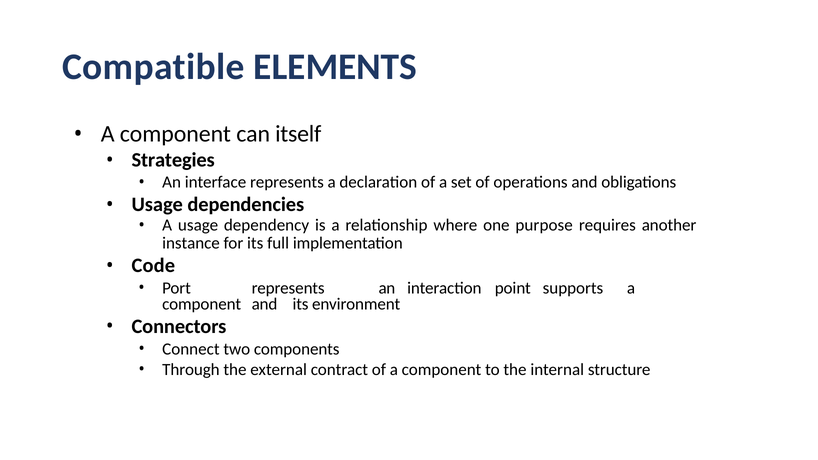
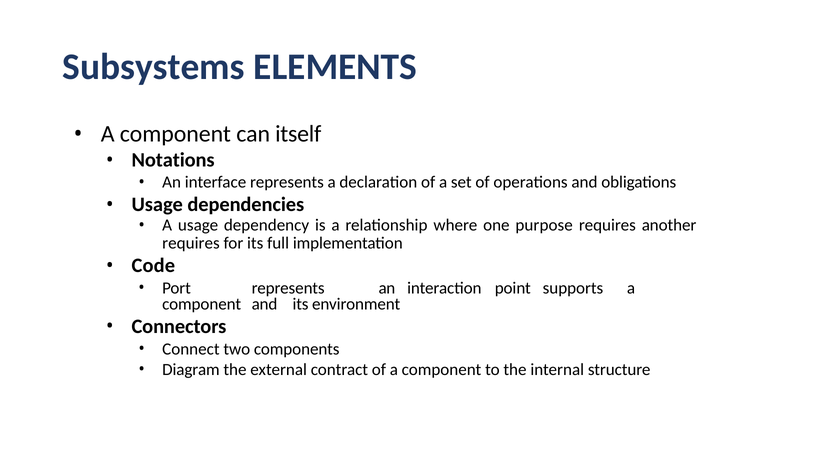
Compatible: Compatible -> Subsystems
Strategies: Strategies -> Notations
instance at (191, 243): instance -> requires
Through: Through -> Diagram
